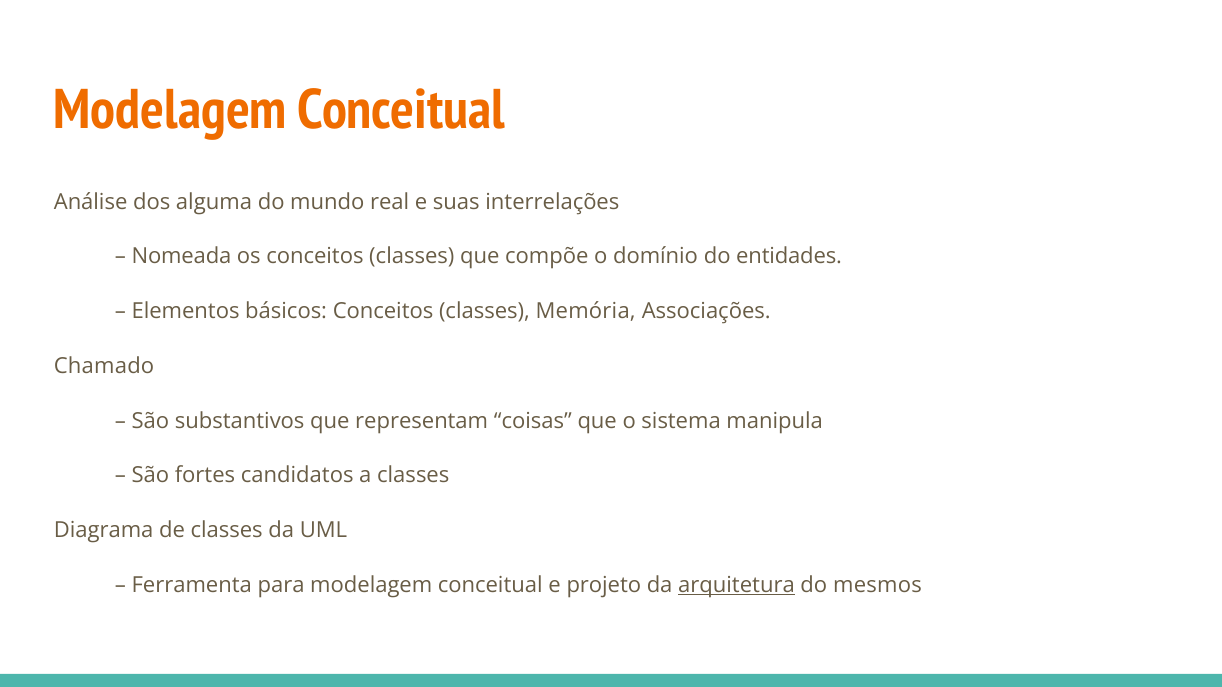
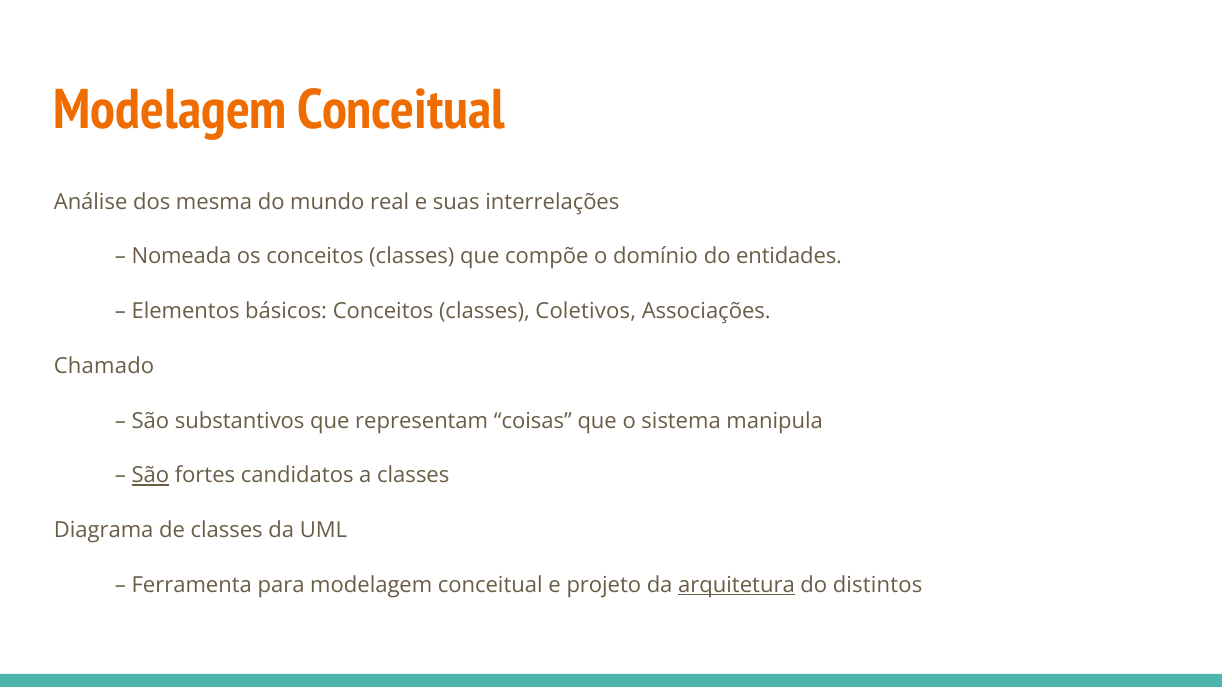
alguma: alguma -> mesma
Memória: Memória -> Coletivos
São at (150, 476) underline: none -> present
mesmos: mesmos -> distintos
